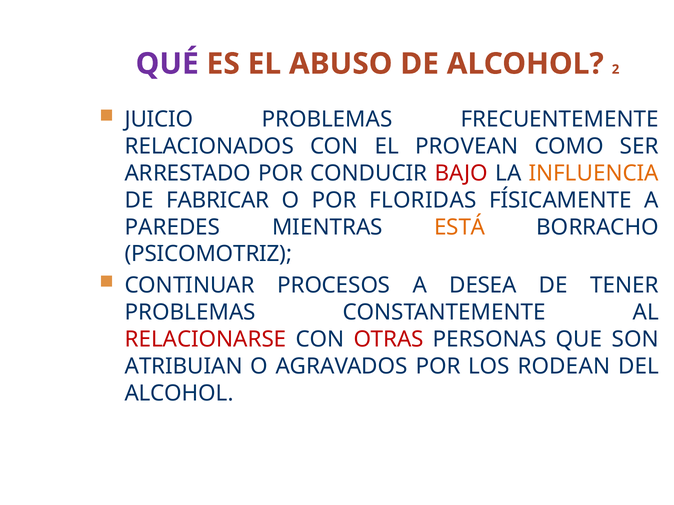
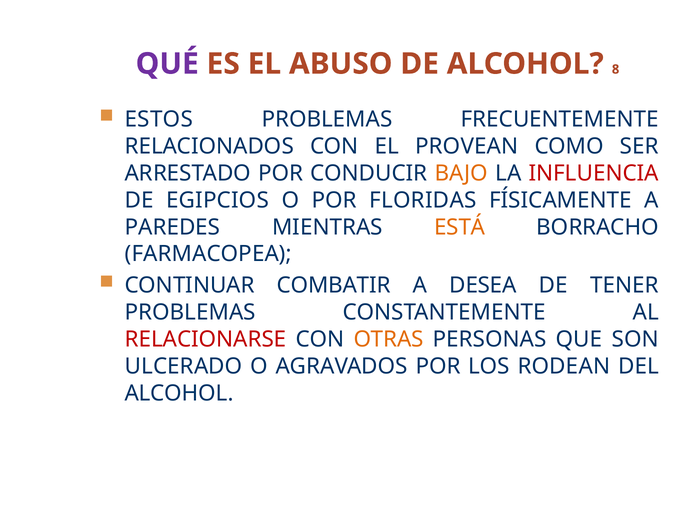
2: 2 -> 8
JUICIO: JUICIO -> ESTOS
BAJO colour: red -> orange
INFLUENCIA colour: orange -> red
FABRICAR: FABRICAR -> EGIPCIOS
PSICOMOTRIZ: PSICOMOTRIZ -> FARMACOPEA
PROCESOS: PROCESOS -> COMBATIR
OTRAS colour: red -> orange
ATRIBUIAN: ATRIBUIAN -> ULCERADO
